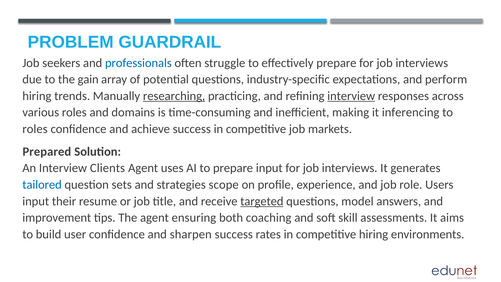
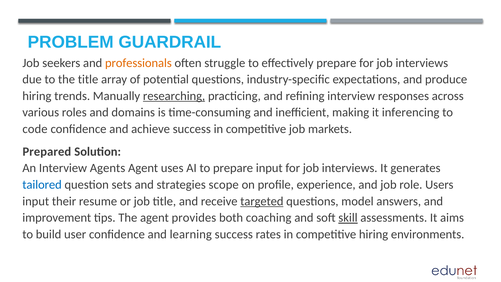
professionals colour: blue -> orange
the gain: gain -> title
perform: perform -> produce
interview at (351, 96) underline: present -> none
roles at (35, 129): roles -> code
Clients: Clients -> Agents
ensuring: ensuring -> provides
skill underline: none -> present
sharpen: sharpen -> learning
